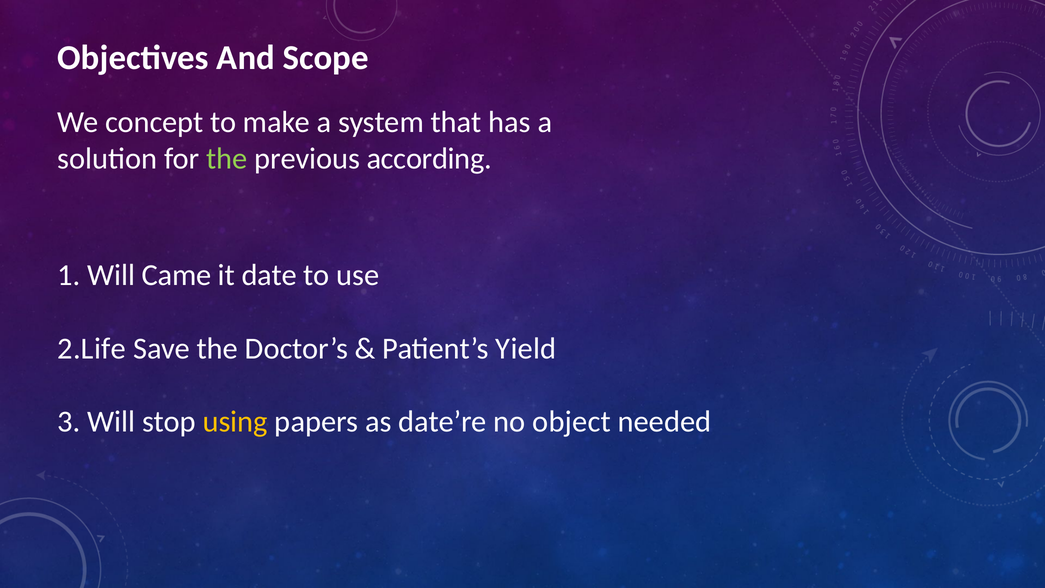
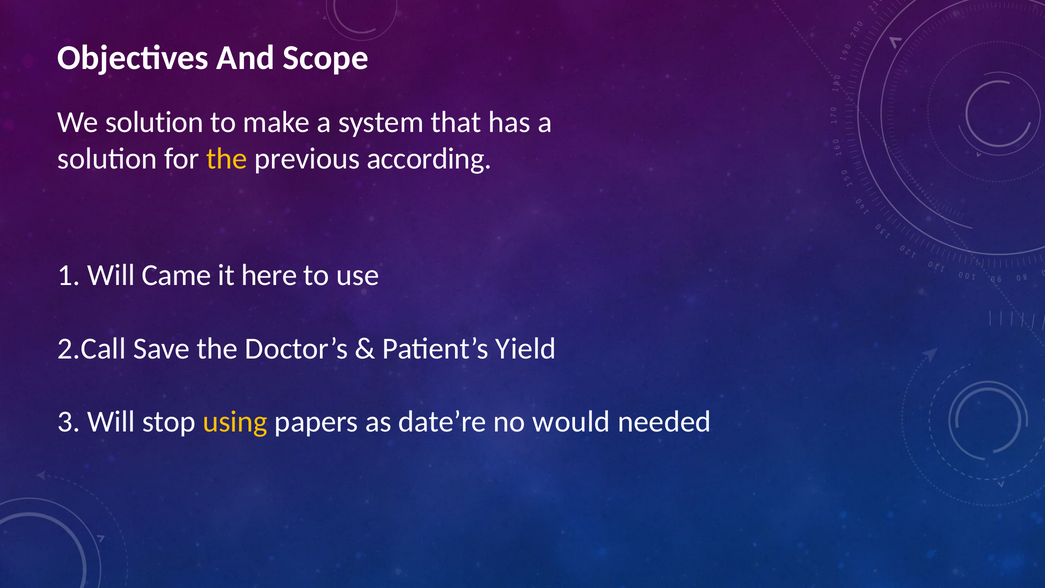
We concept: concept -> solution
the at (227, 159) colour: light green -> yellow
date: date -> here
2.Life: 2.Life -> 2.Call
object: object -> would
